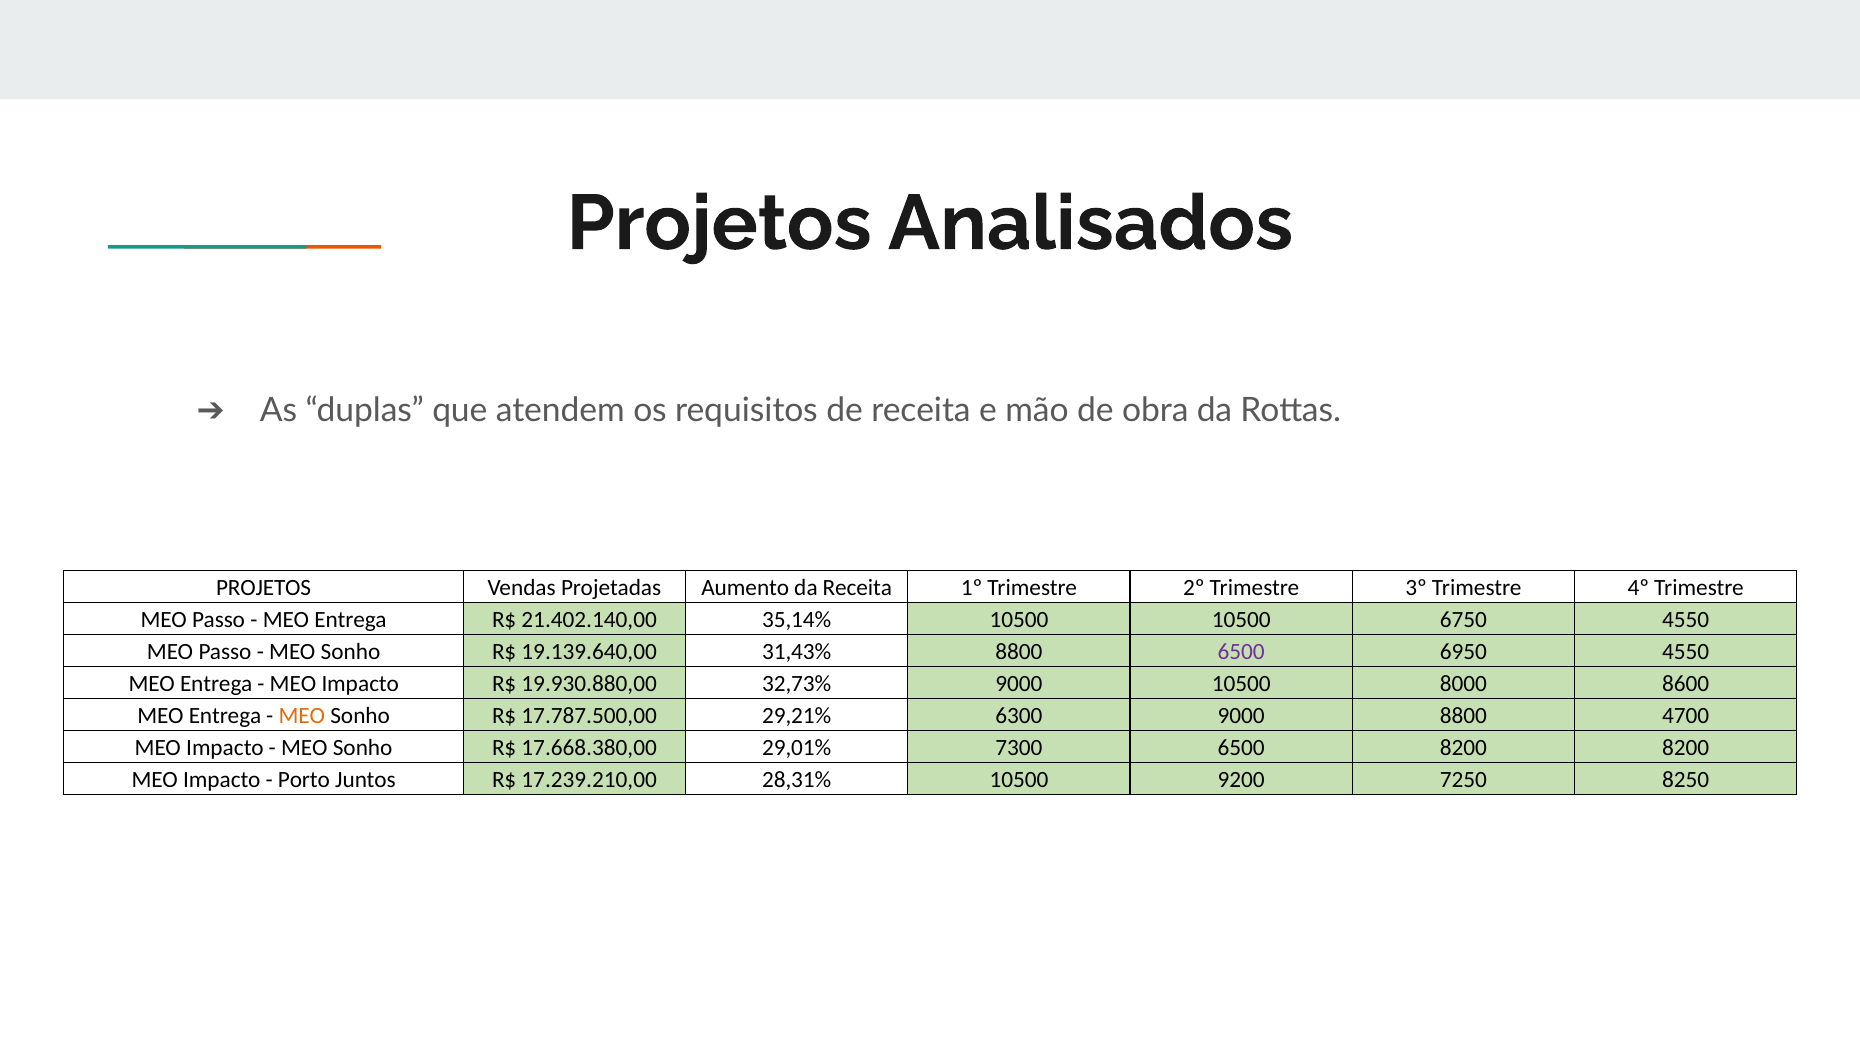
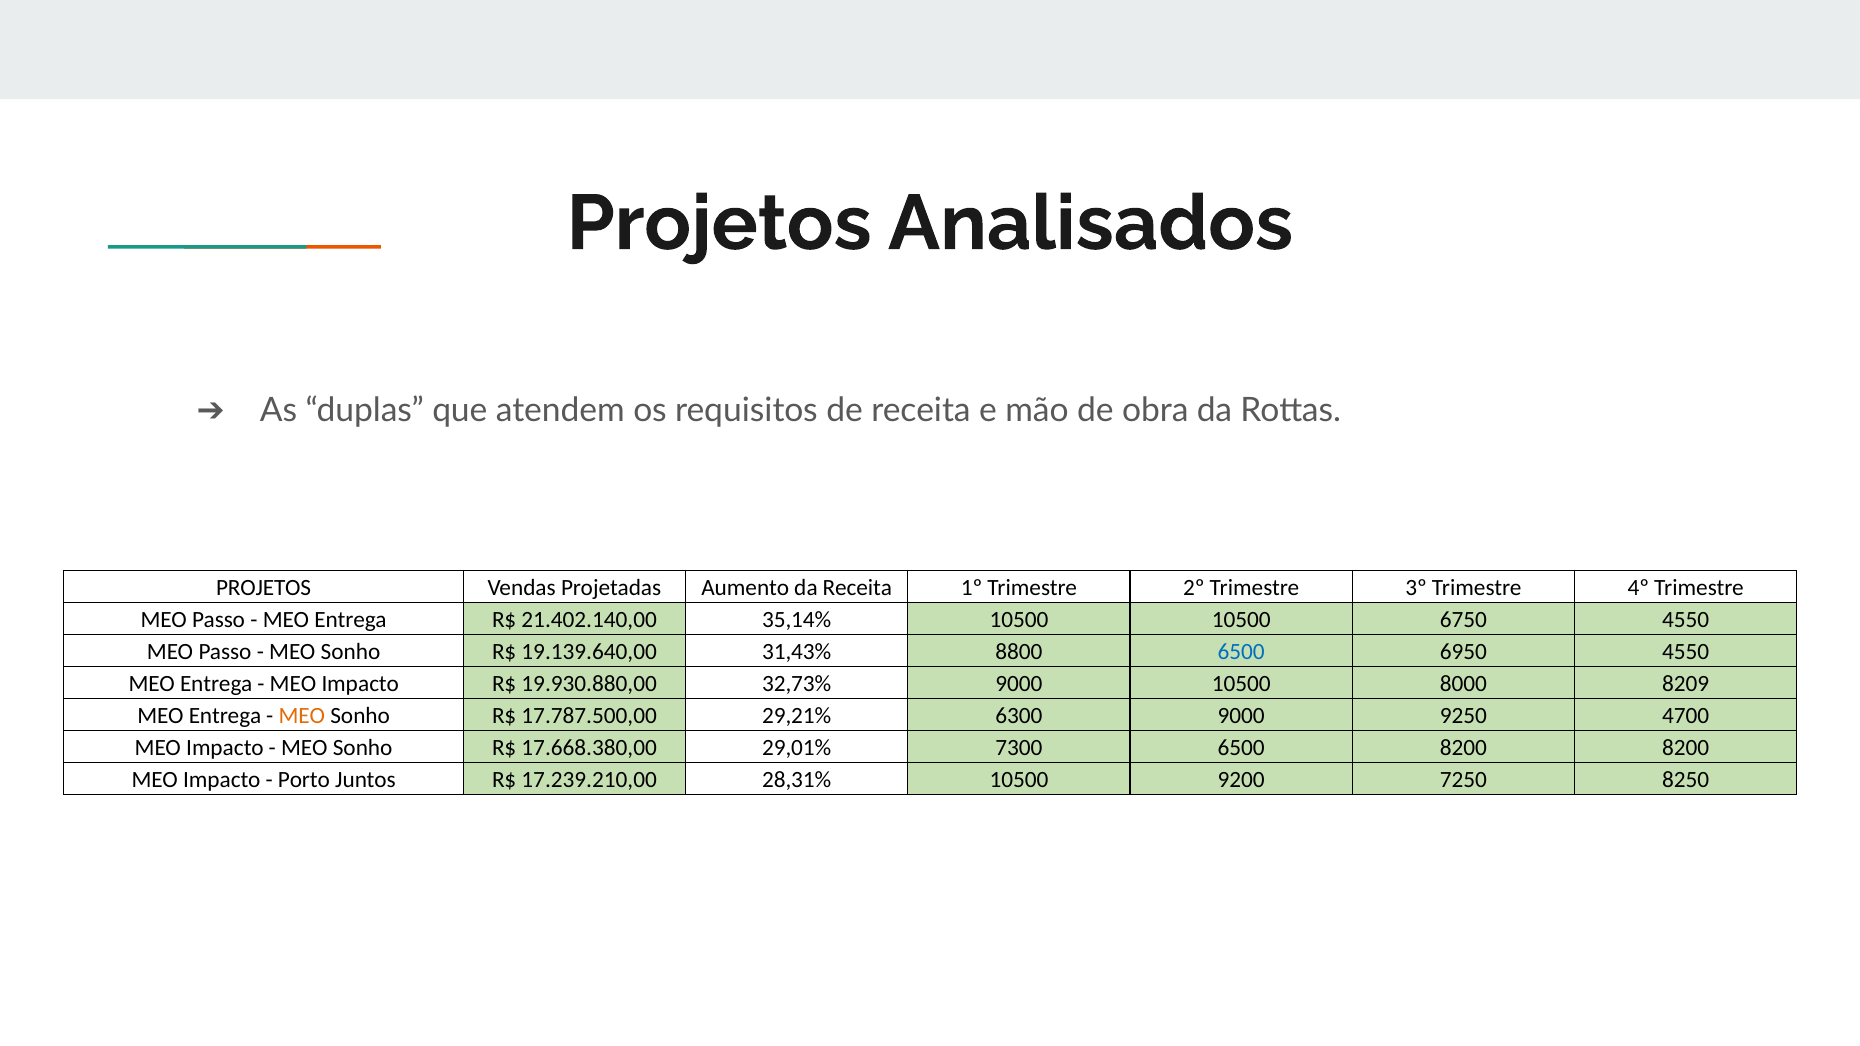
6500 at (1241, 652) colour: purple -> blue
8600: 8600 -> 8209
9000 8800: 8800 -> 9250
